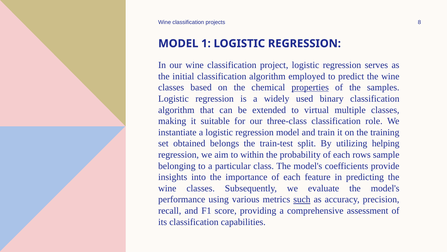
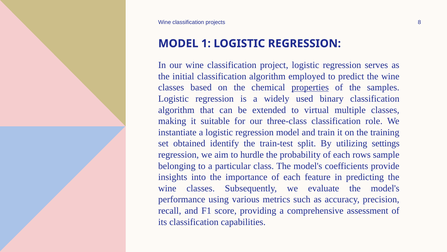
belongs: belongs -> identify
helping: helping -> settings
within: within -> hurdle
such underline: present -> none
